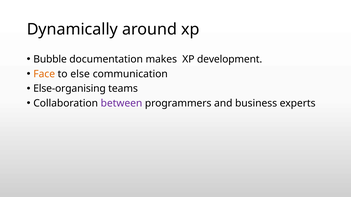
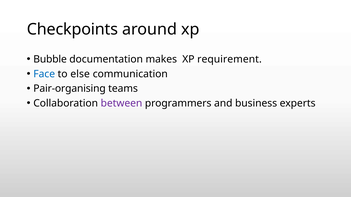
Dynamically: Dynamically -> Checkpoints
development: development -> requirement
Face colour: orange -> blue
Else-organising: Else-organising -> Pair-organising
